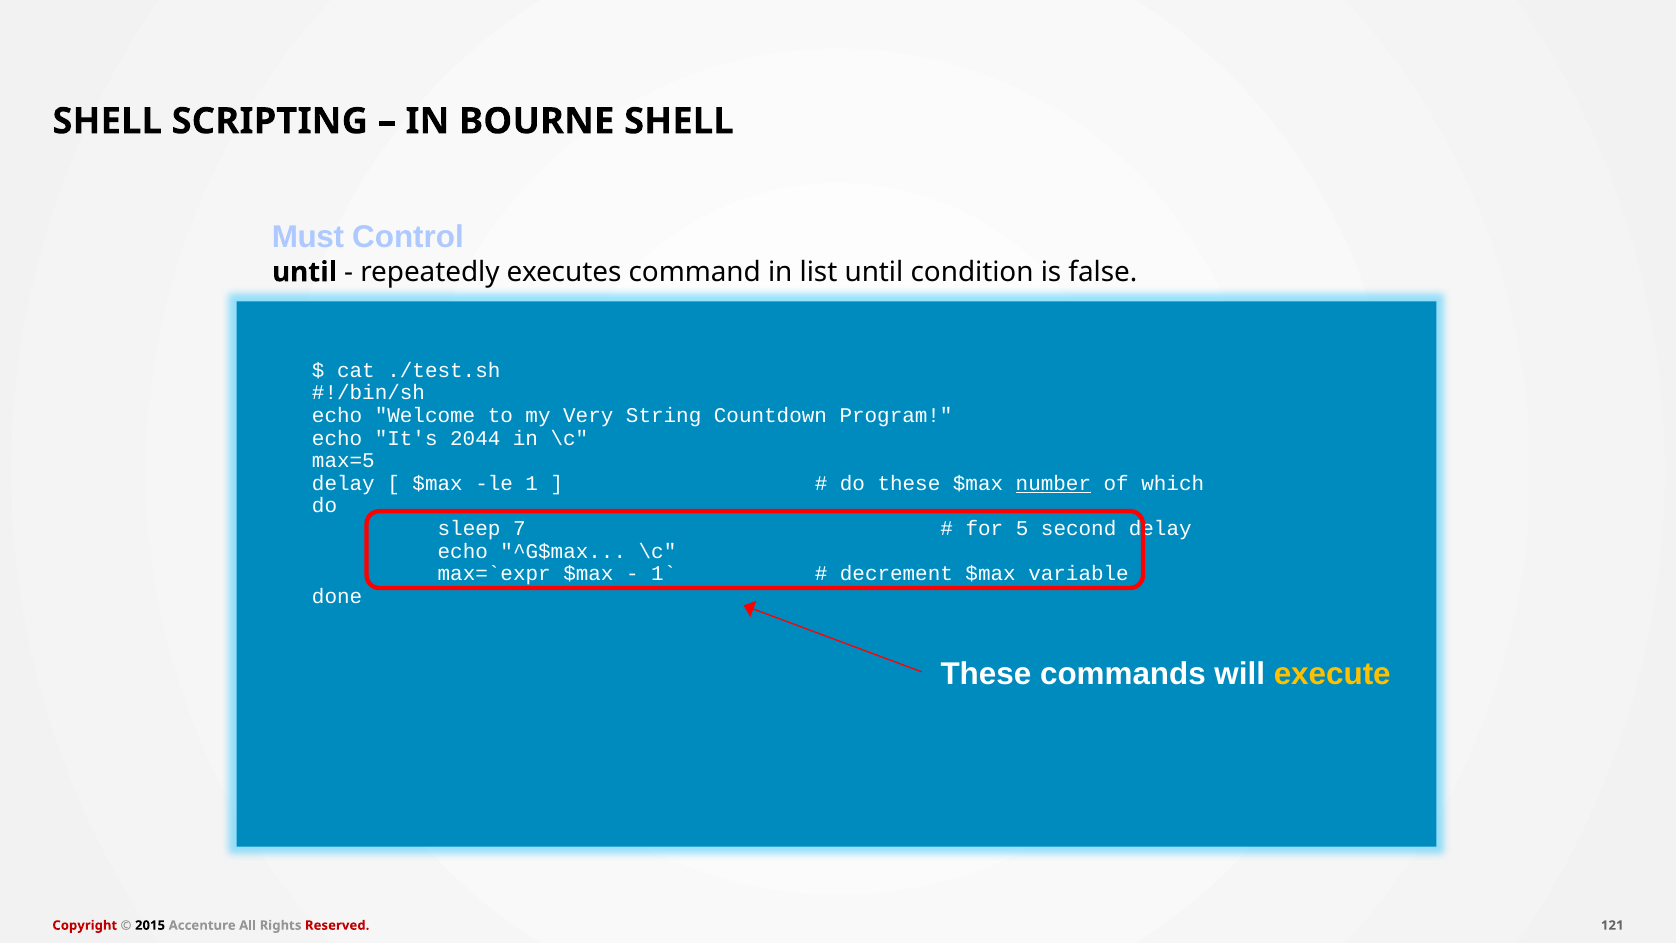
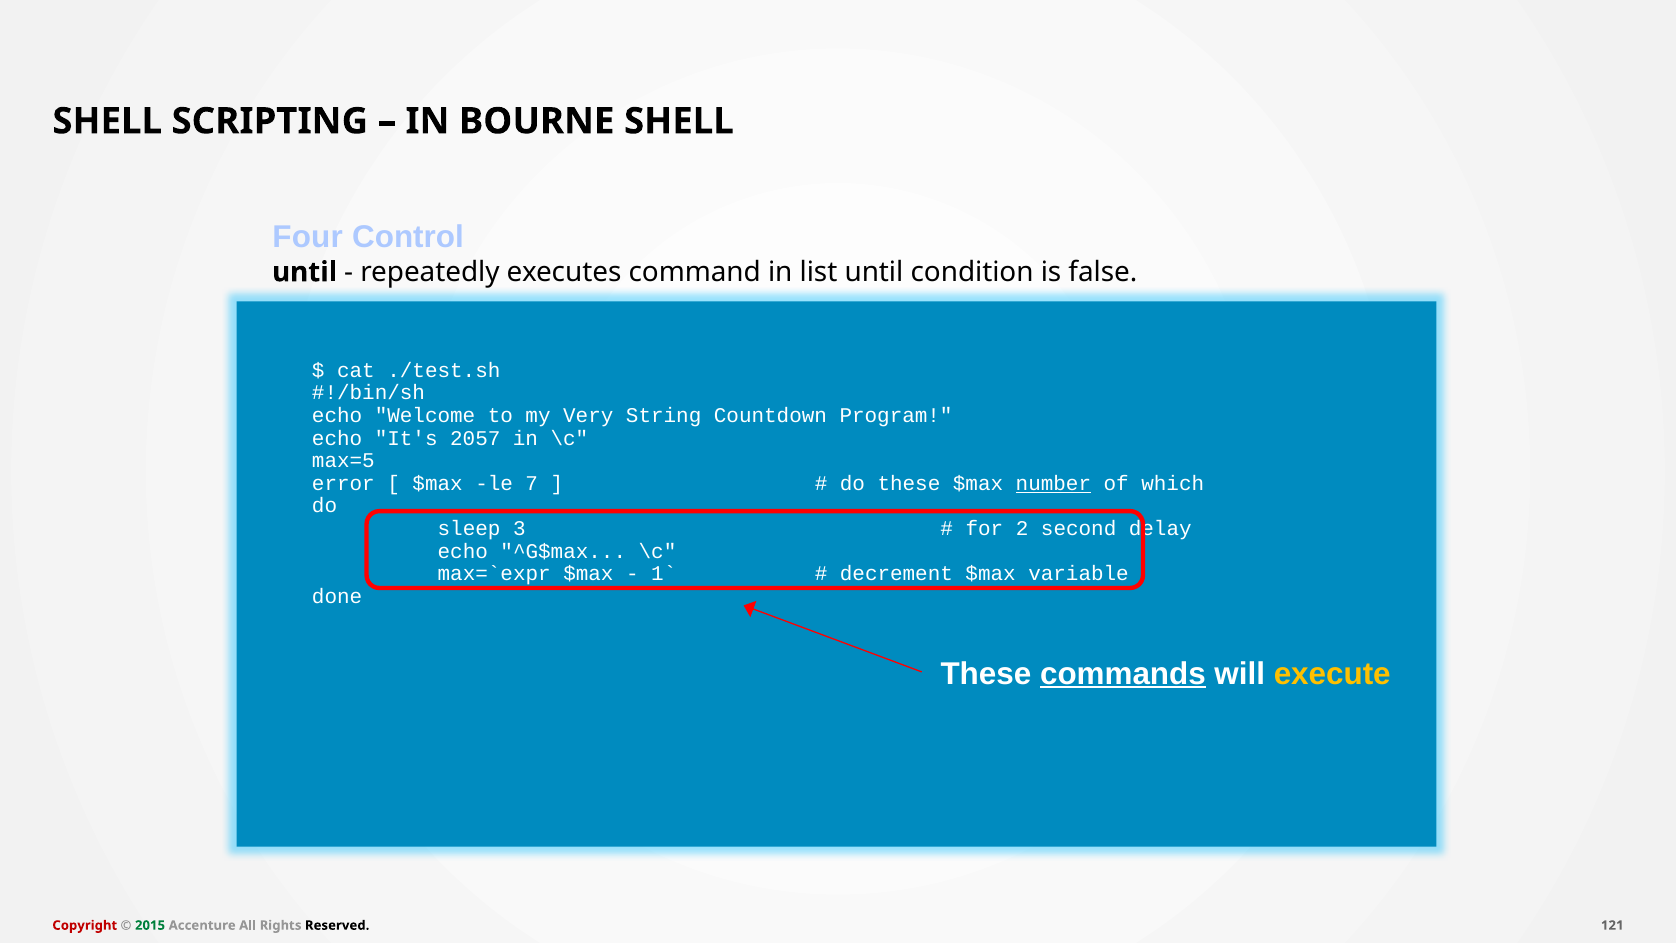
Must: Must -> Four
2044: 2044 -> 2057
delay at (343, 483): delay -> error
1: 1 -> 7
7: 7 -> 3
5: 5 -> 2
commands underline: none -> present
2015 colour: black -> green
Reserved colour: red -> black
